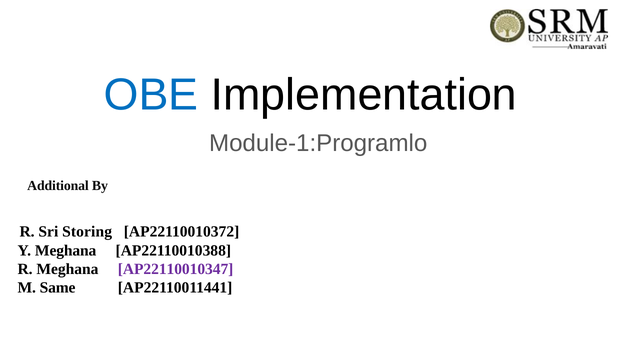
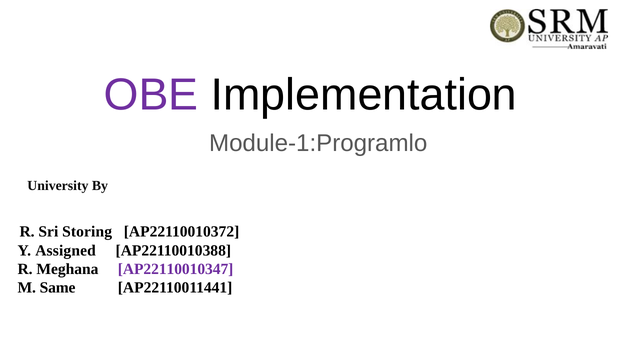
OBE colour: blue -> purple
Additional: Additional -> University
Y Meghana: Meghana -> Assigned
